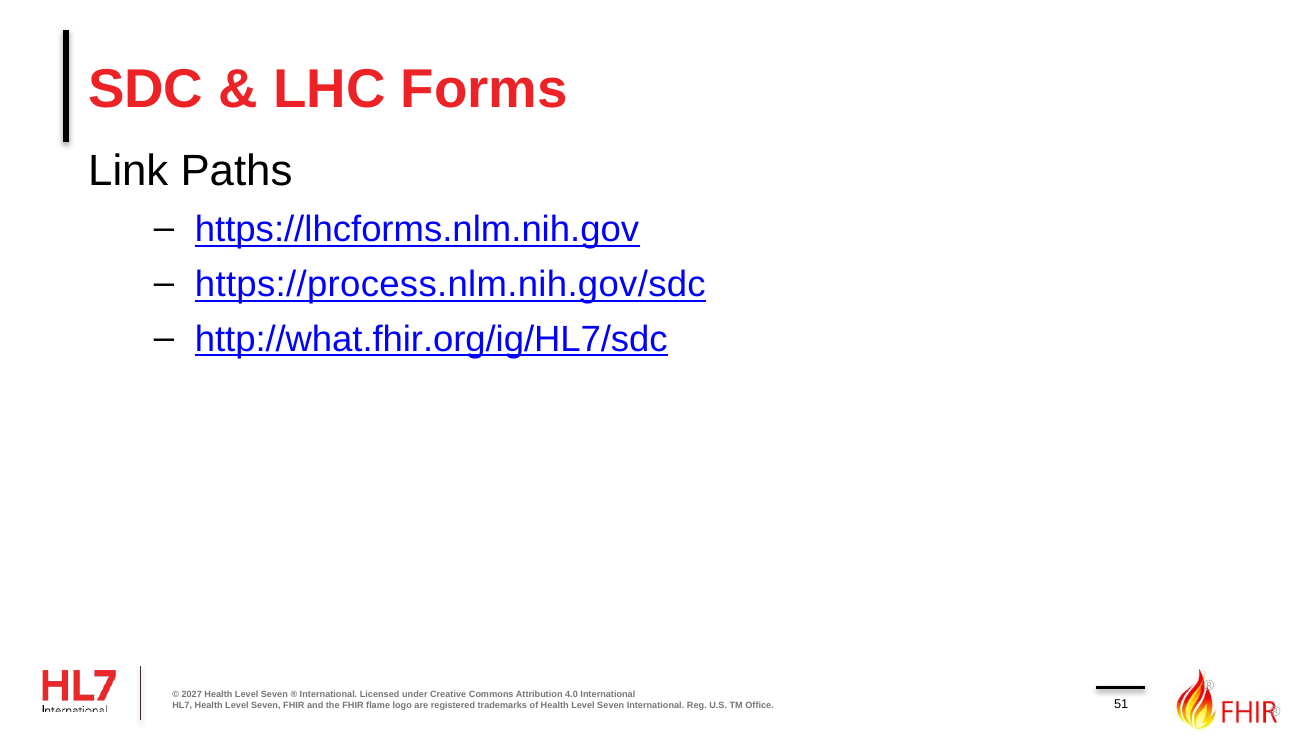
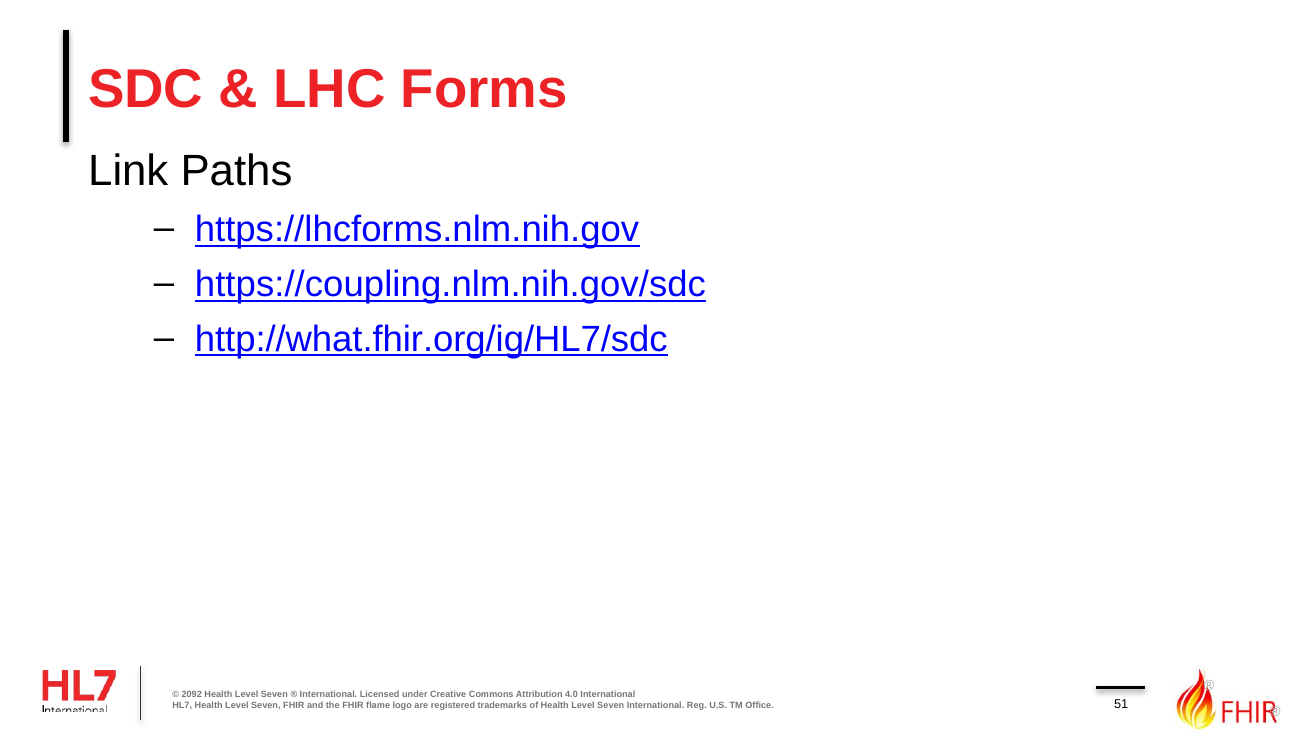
https://process.nlm.nih.gov/sdc: https://process.nlm.nih.gov/sdc -> https://coupling.nlm.nih.gov/sdc
2027: 2027 -> 2092
